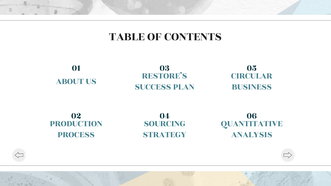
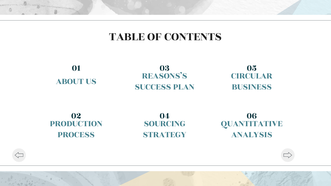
RESTORE’S: RESTORE’S -> REASONS’S
